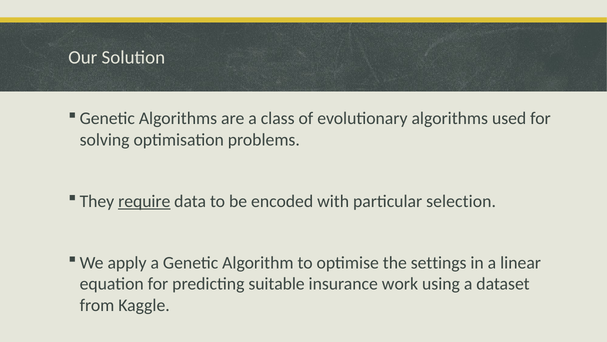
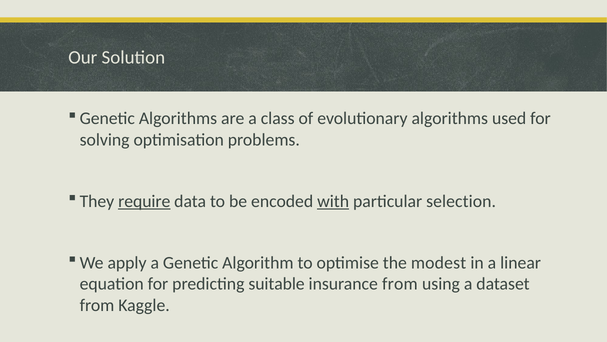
with underline: none -> present
settings: settings -> modest
insurance work: work -> from
